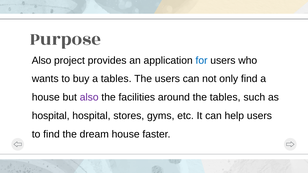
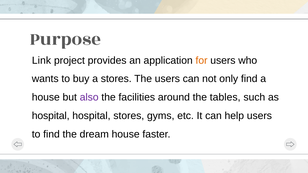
Also at (42, 60): Also -> Link
for colour: blue -> orange
a tables: tables -> stores
